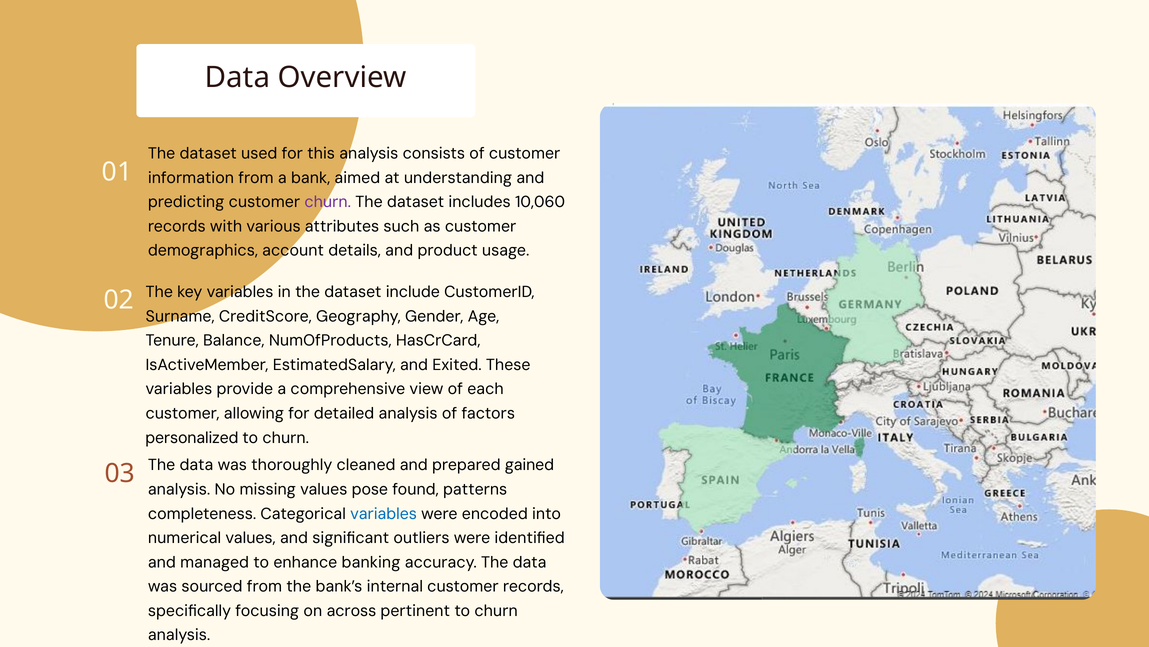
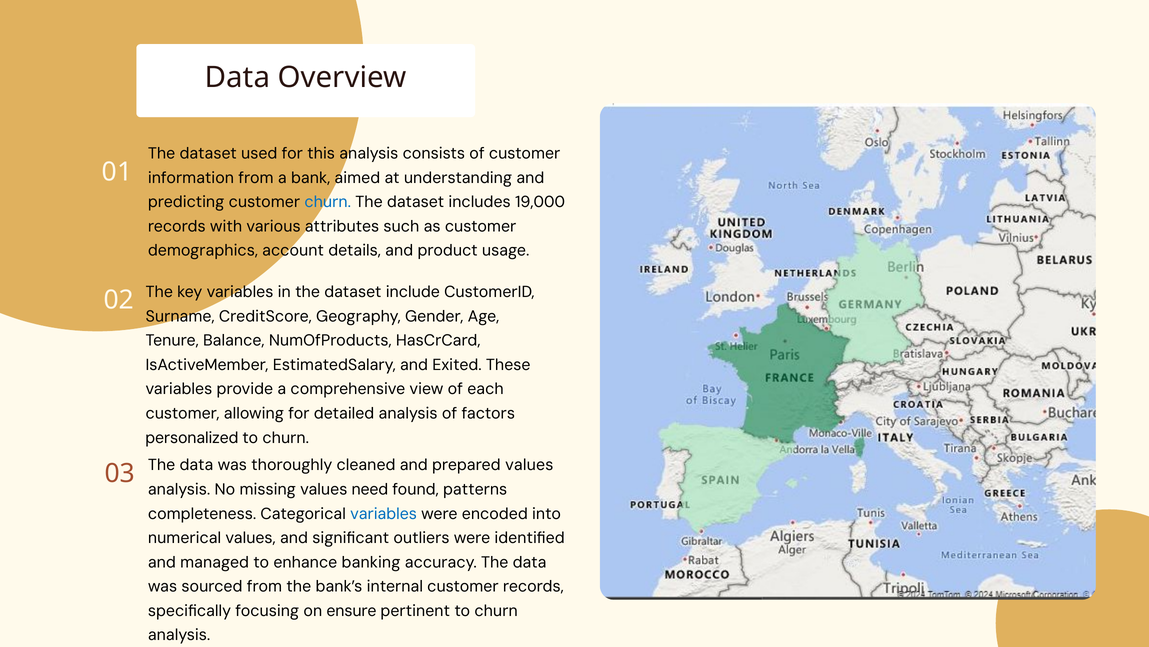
churn at (328, 202) colour: purple -> blue
10,060: 10,060 -> 19,000
prepared gained: gained -> values
pose: pose -> need
across: across -> ensure
